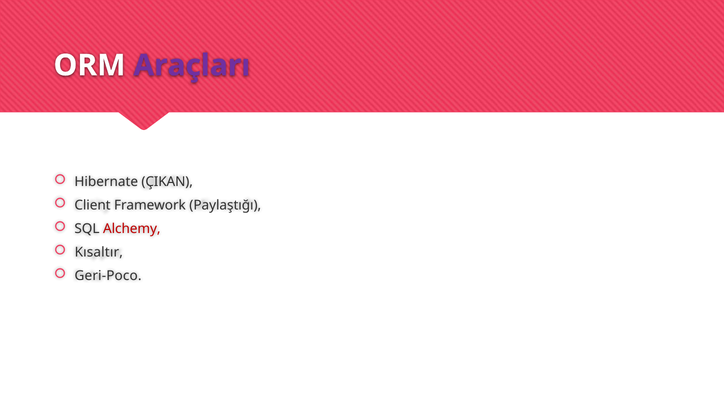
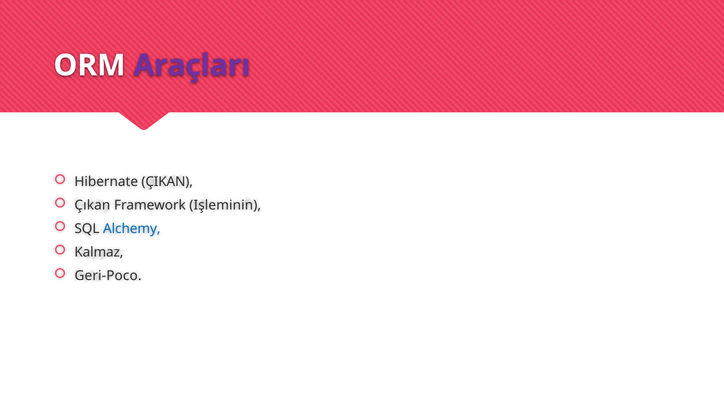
Client: Client -> Çıkan
Paylaştığı: Paylaştığı -> Işleminin
Alchemy colour: red -> blue
Kısaltır: Kısaltır -> Kalmaz
